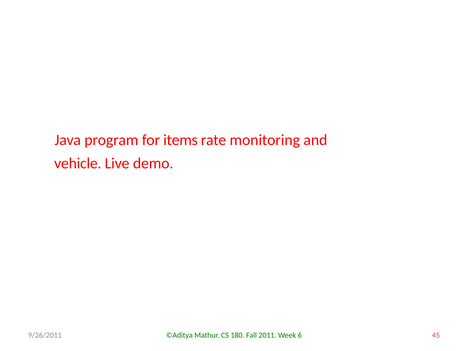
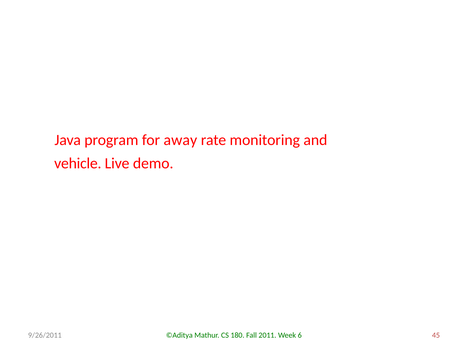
items: items -> away
